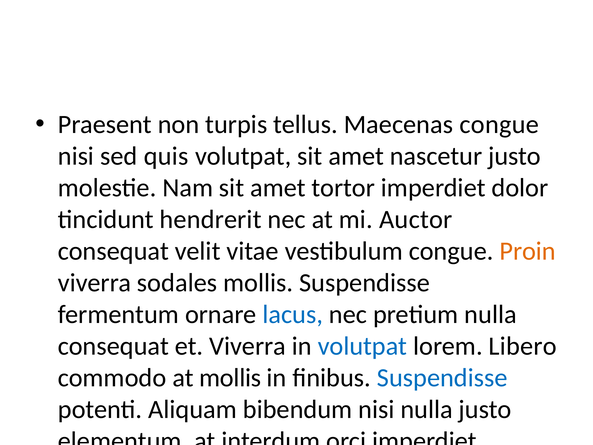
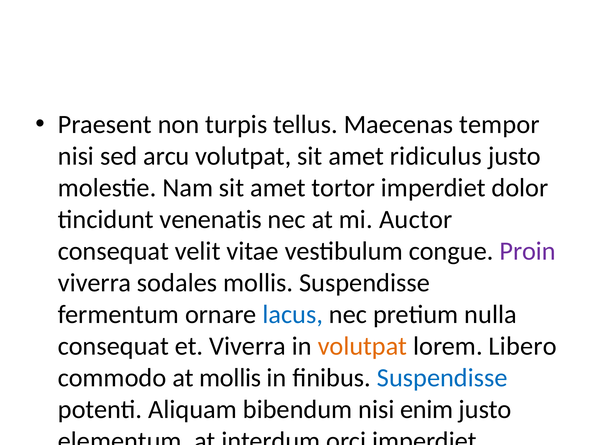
Maecenas congue: congue -> tempor
quis: quis -> arcu
nascetur: nascetur -> ridiculus
tincidunt hendrerit: hendrerit -> venenatis
Proin colour: orange -> purple
volutpat at (362, 346) colour: blue -> orange
nisi nulla: nulla -> enim
